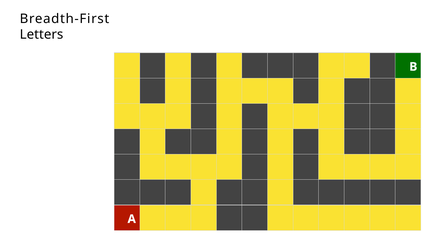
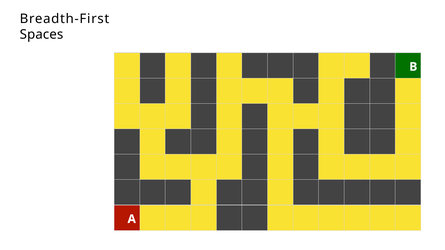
Letters: Letters -> Spaces
